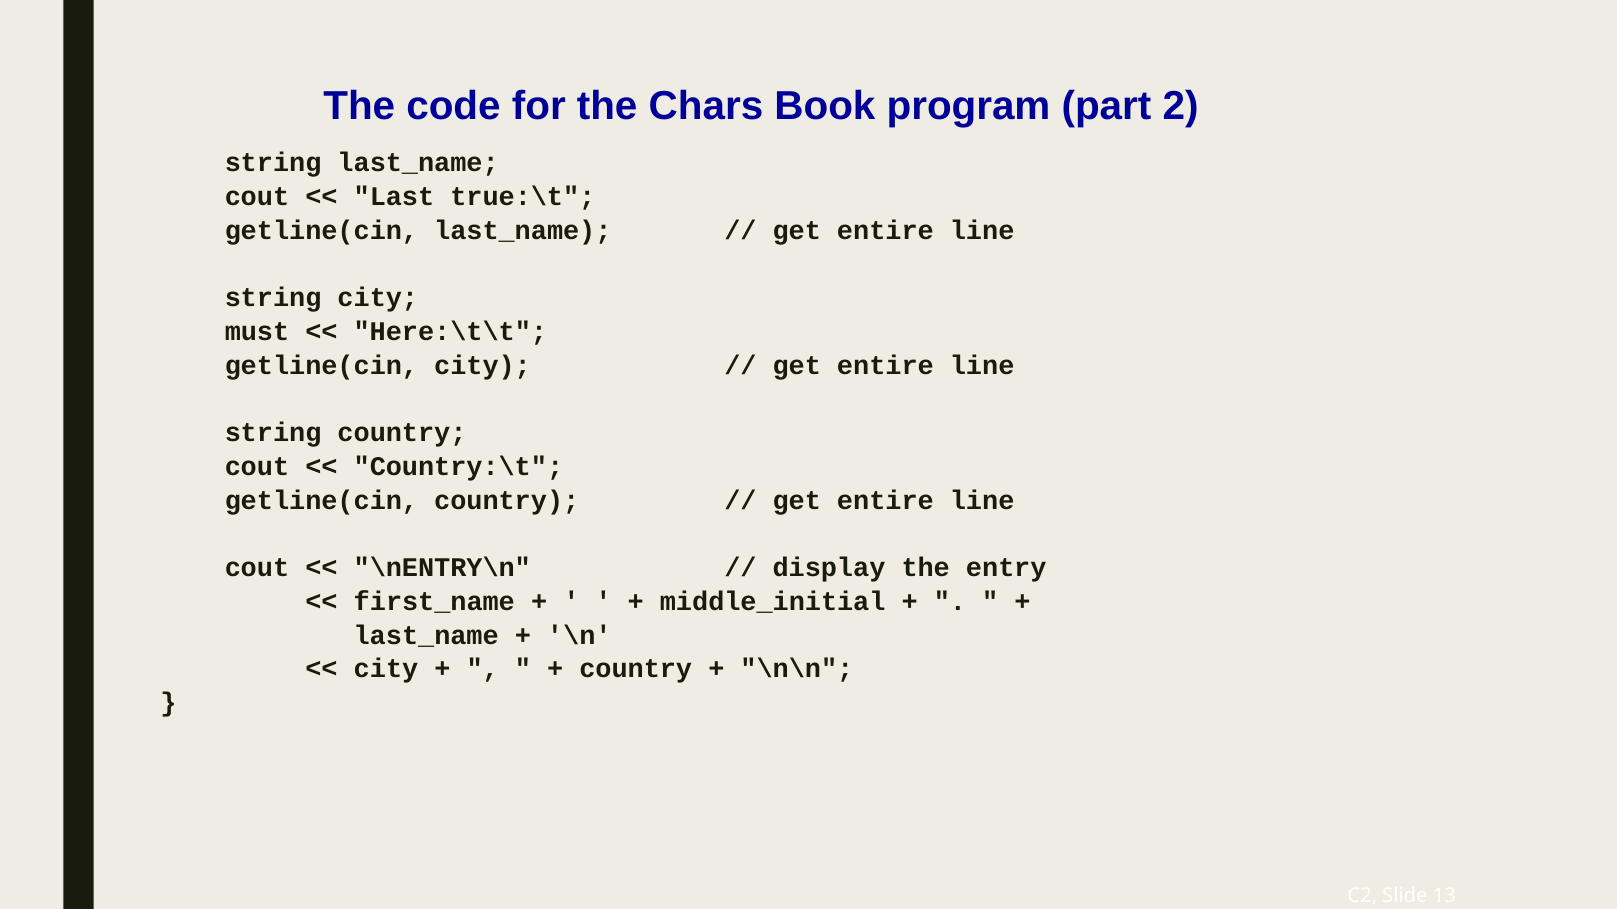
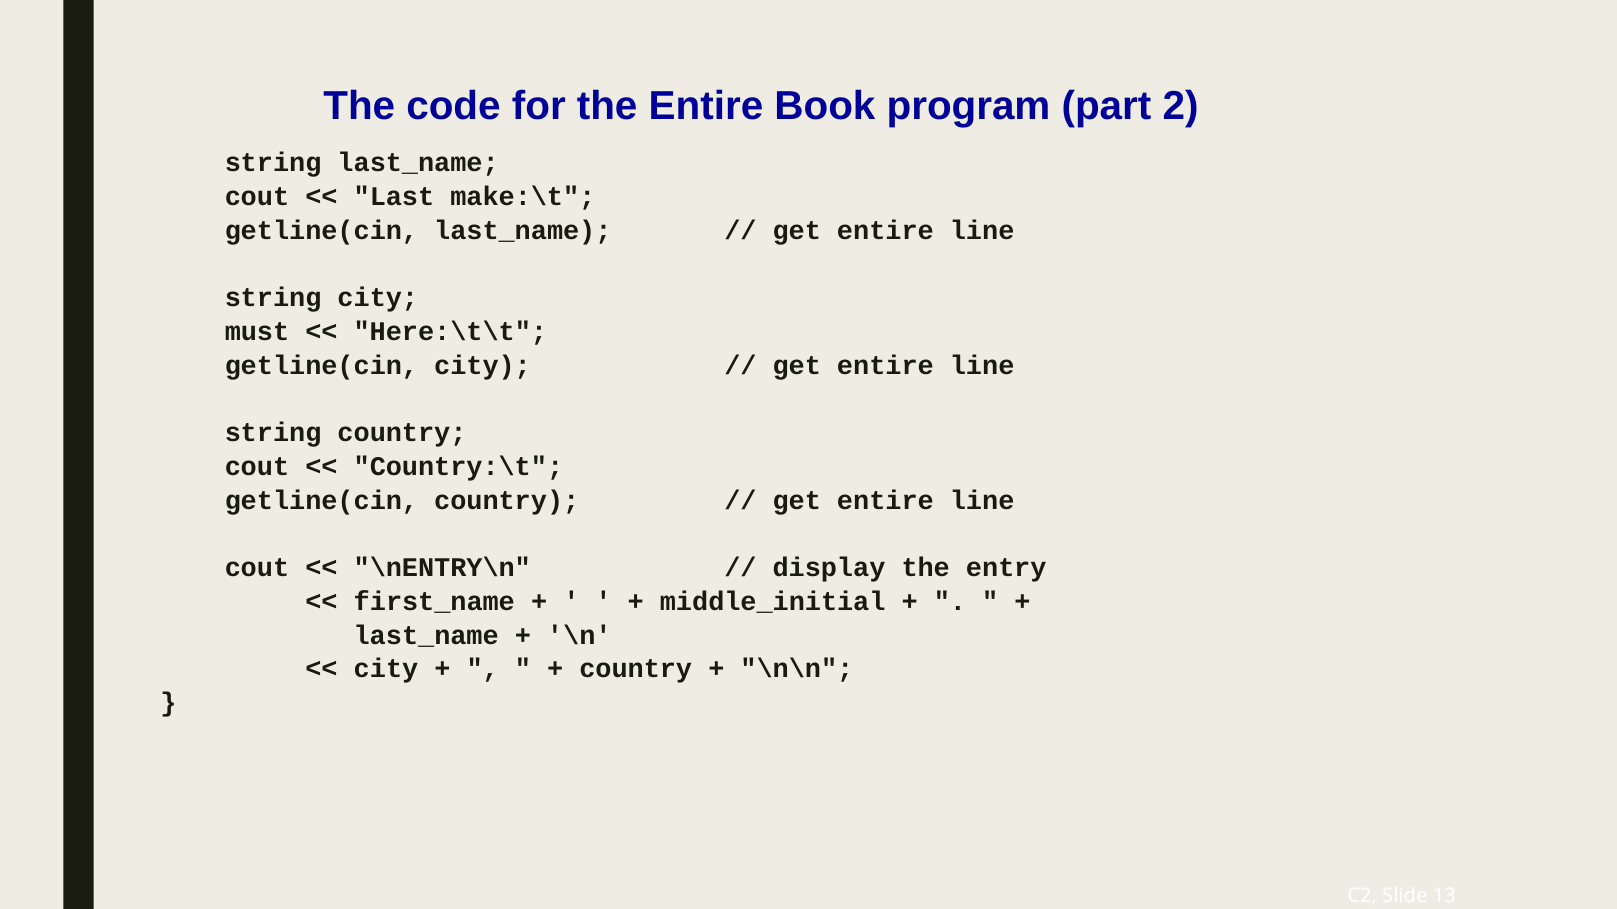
the Chars: Chars -> Entire
true:\t: true:\t -> make:\t
